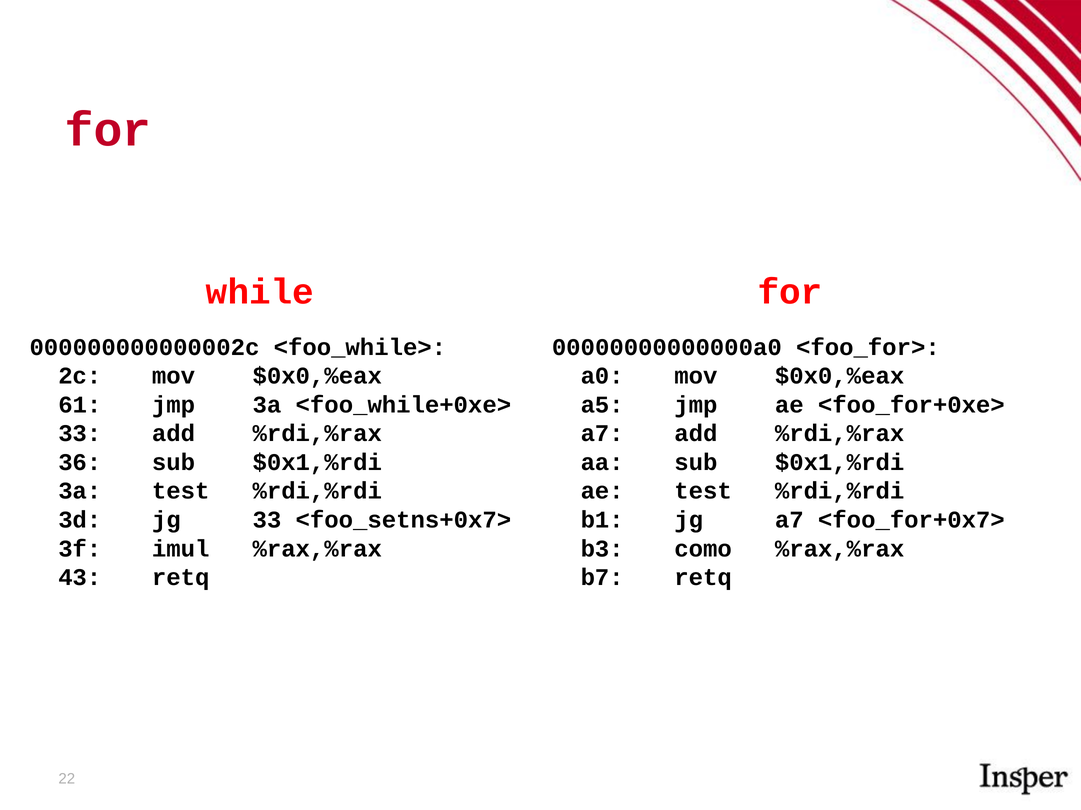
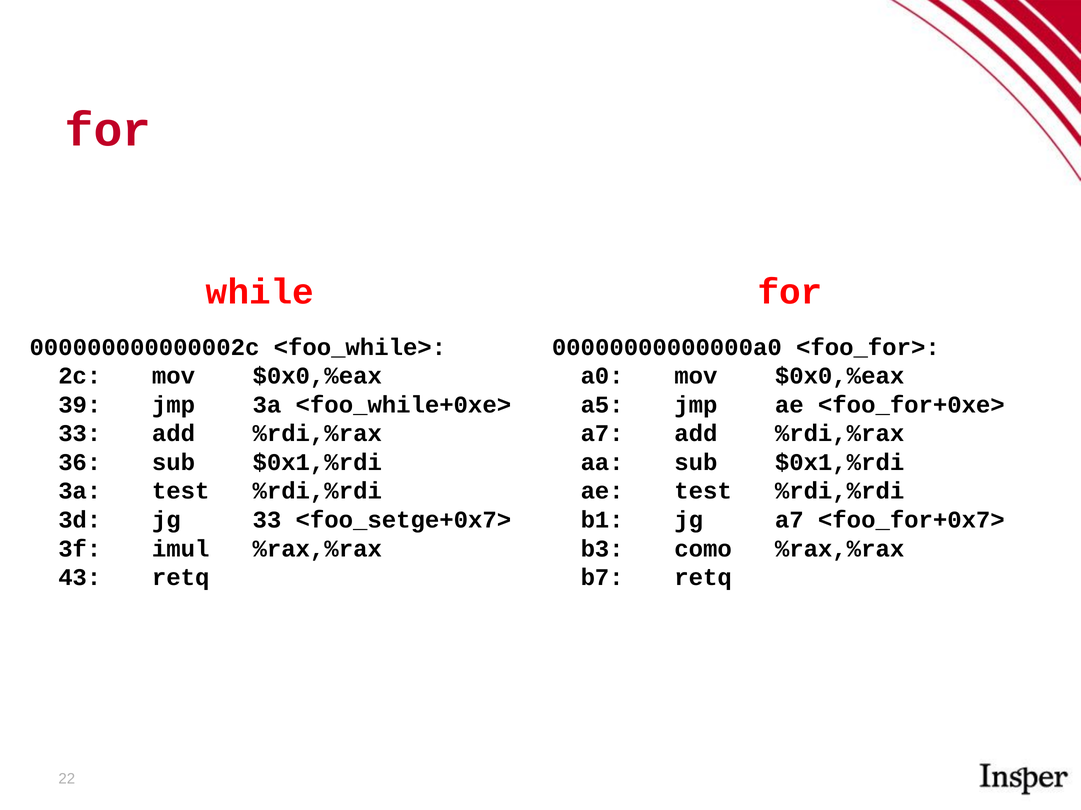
61: 61 -> 39
<foo_setns+0x7>: <foo_setns+0x7> -> <foo_setge+0x7>
